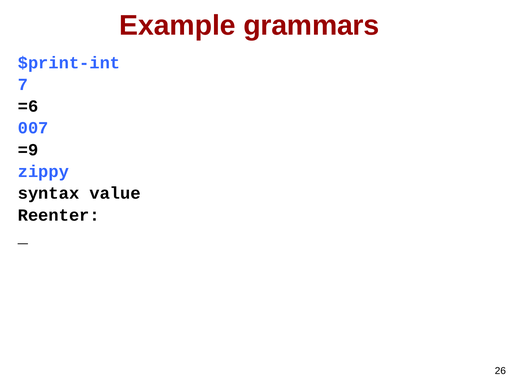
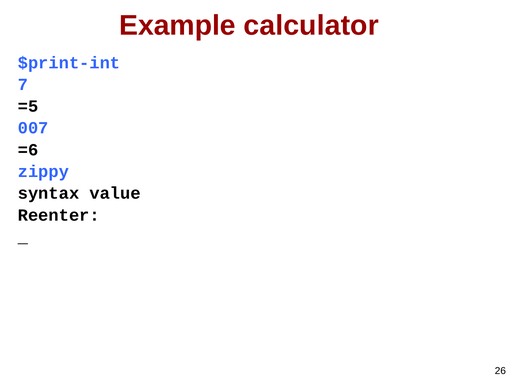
grammars: grammars -> calculator
=6: =6 -> =5
=9: =9 -> =6
